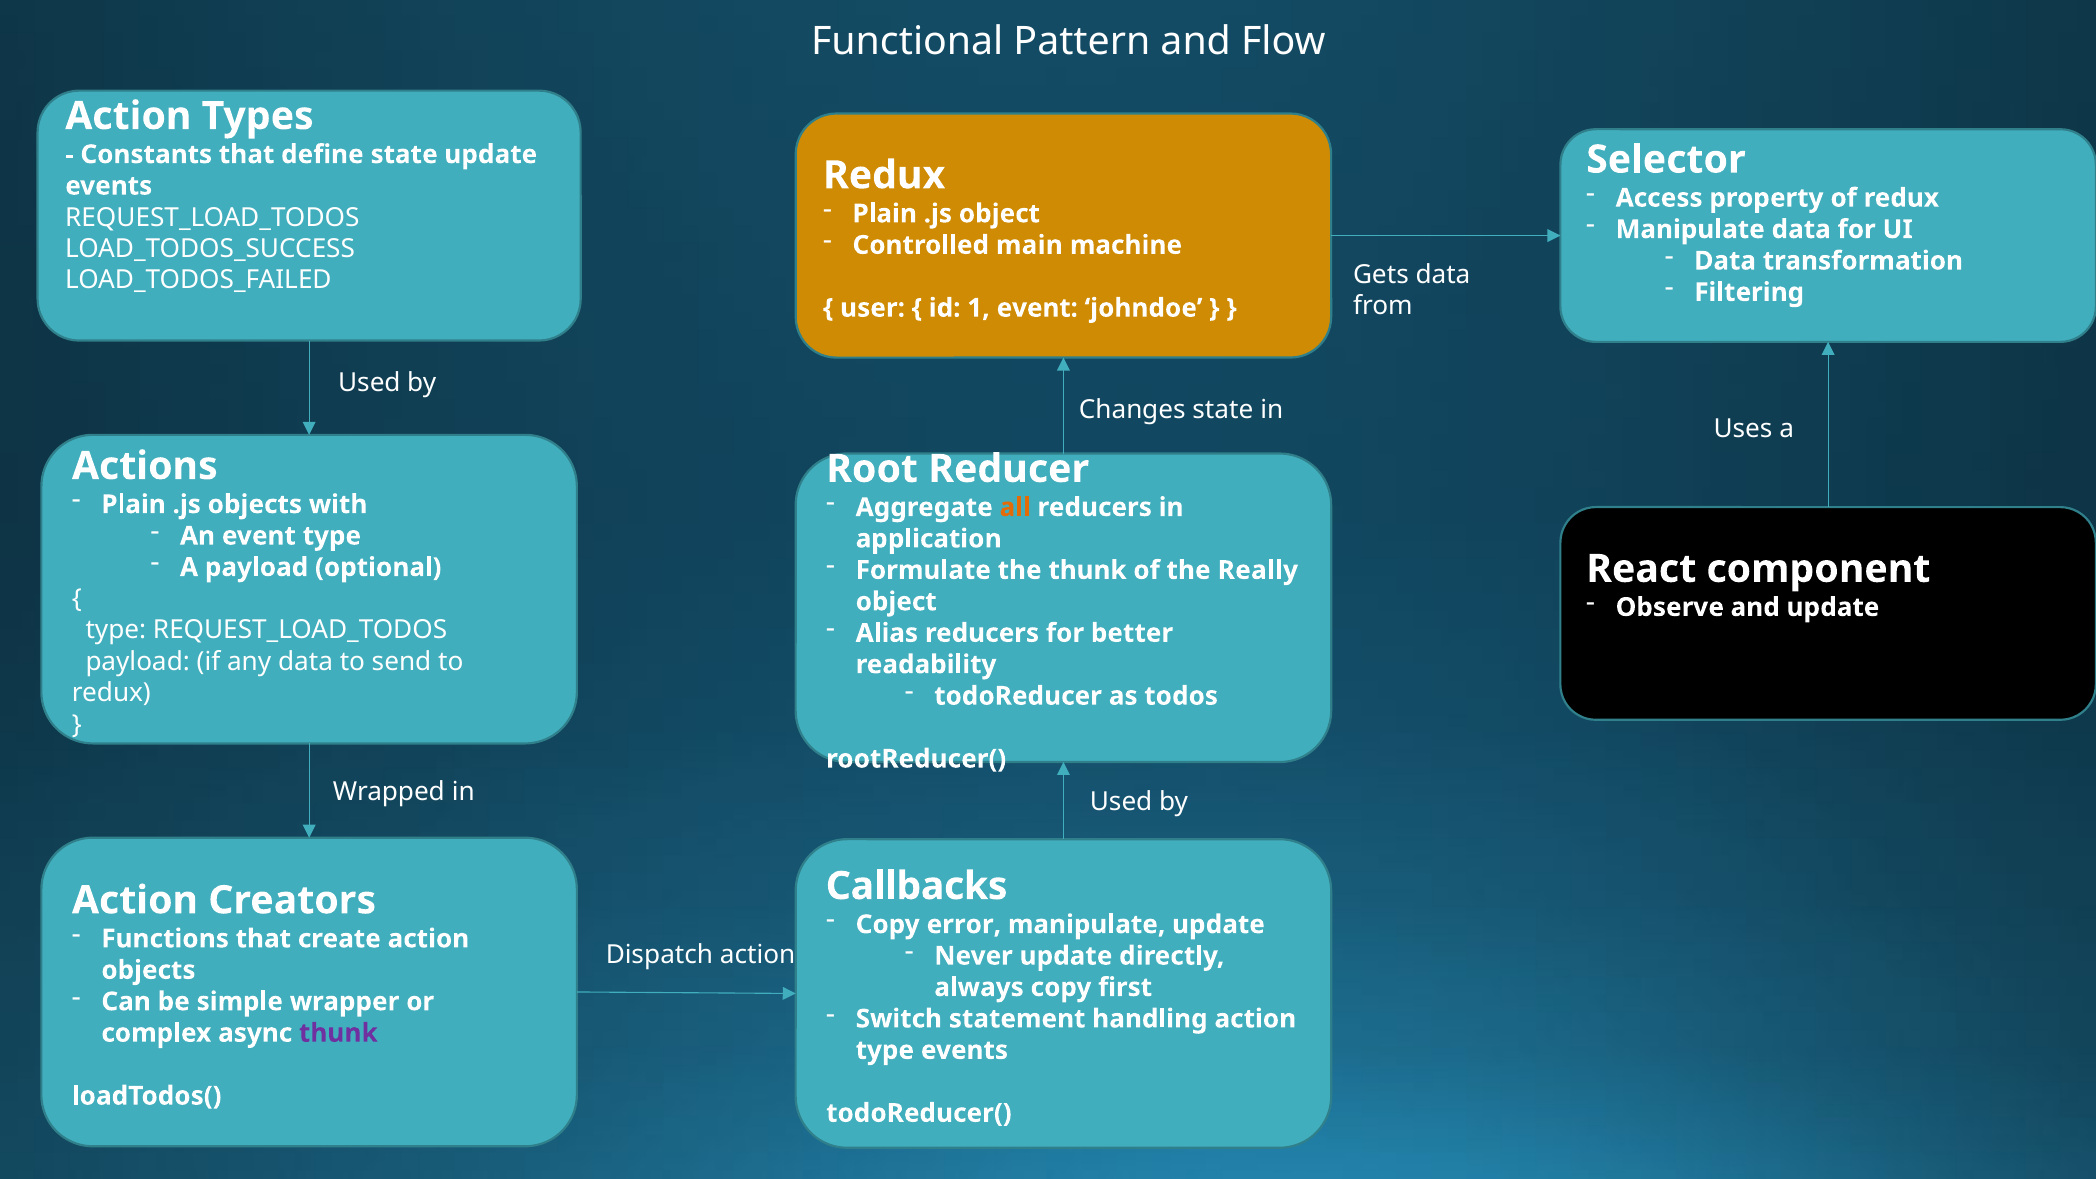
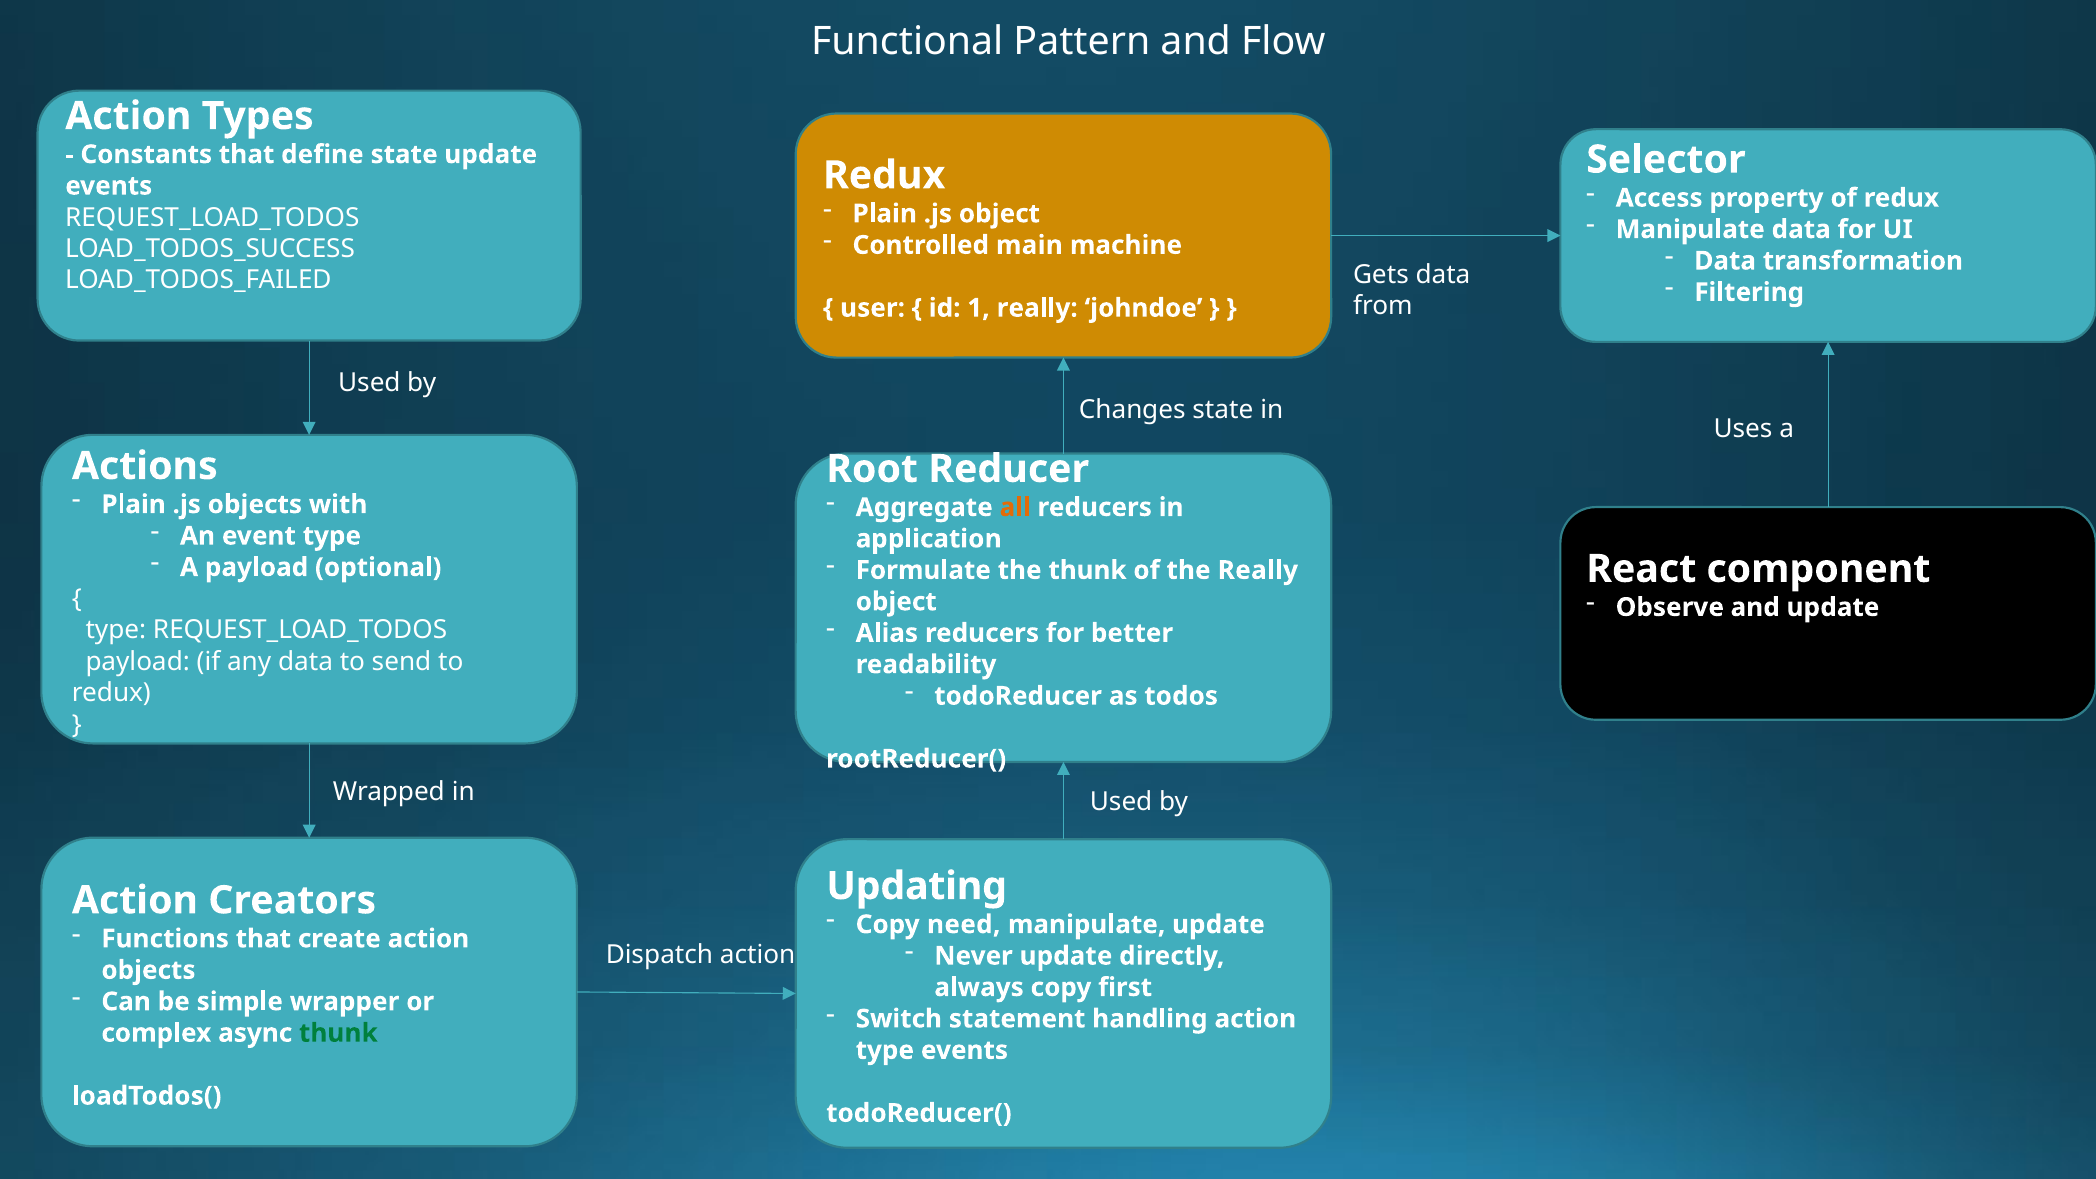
1 event: event -> really
Callbacks: Callbacks -> Updating
error: error -> need
thunk at (338, 1033) colour: purple -> green
